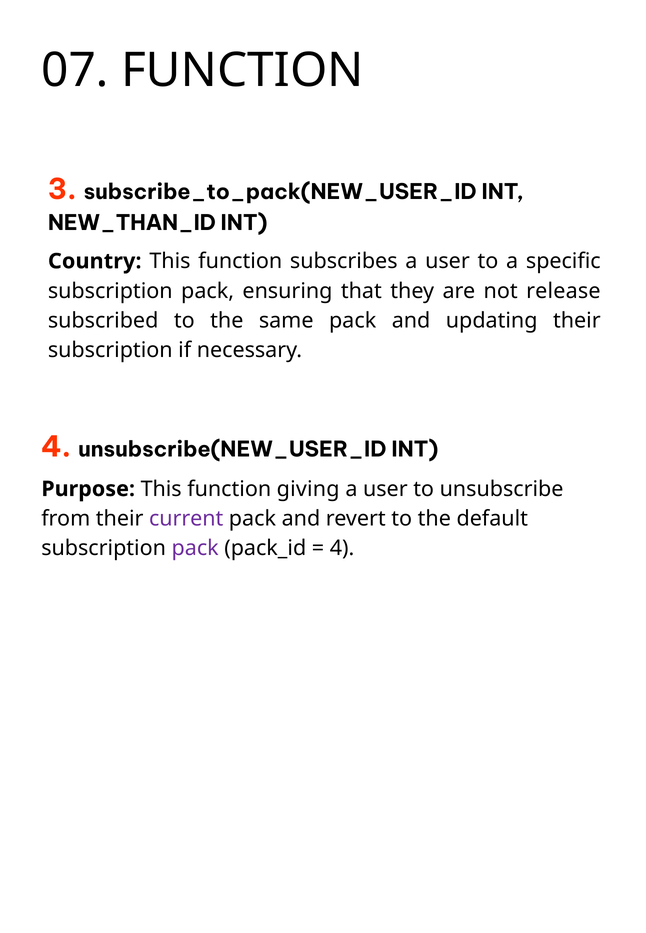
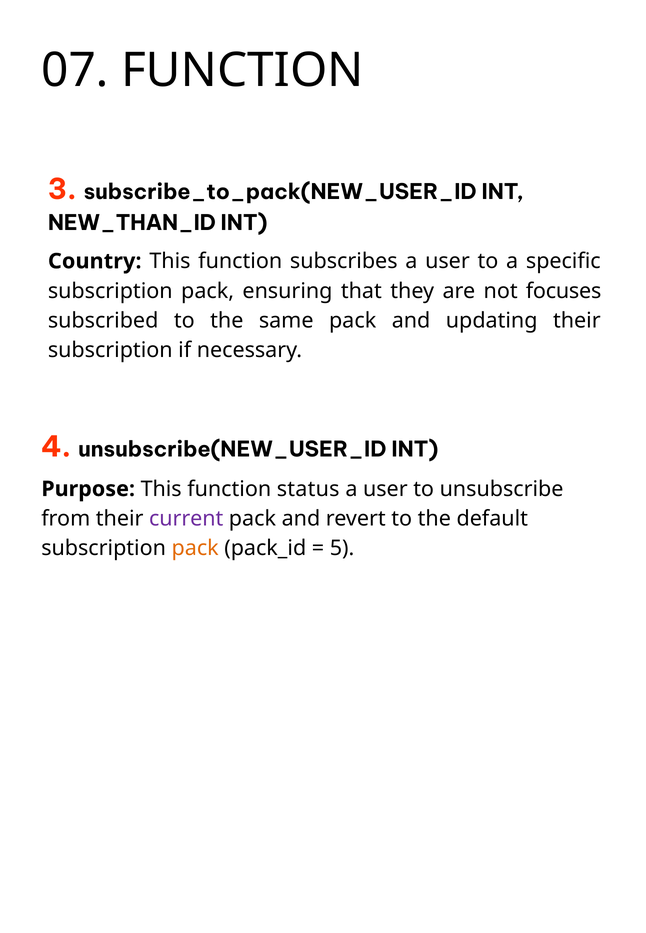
release: release -> focuses
giving: giving -> status
pack at (195, 548) colour: purple -> orange
4 at (342, 548): 4 -> 5
